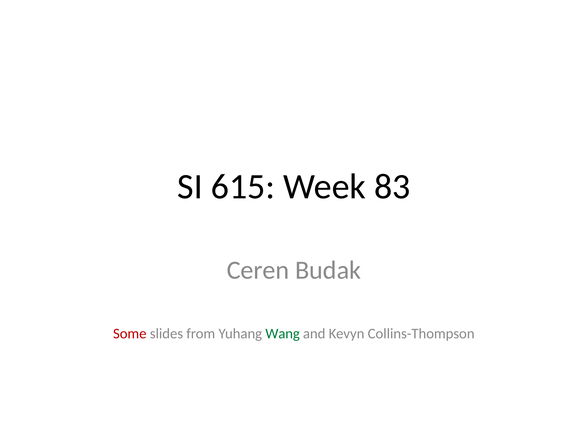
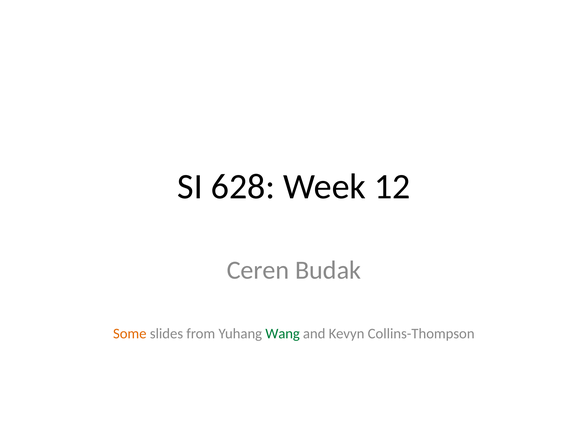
615: 615 -> 628
83: 83 -> 12
Some colour: red -> orange
